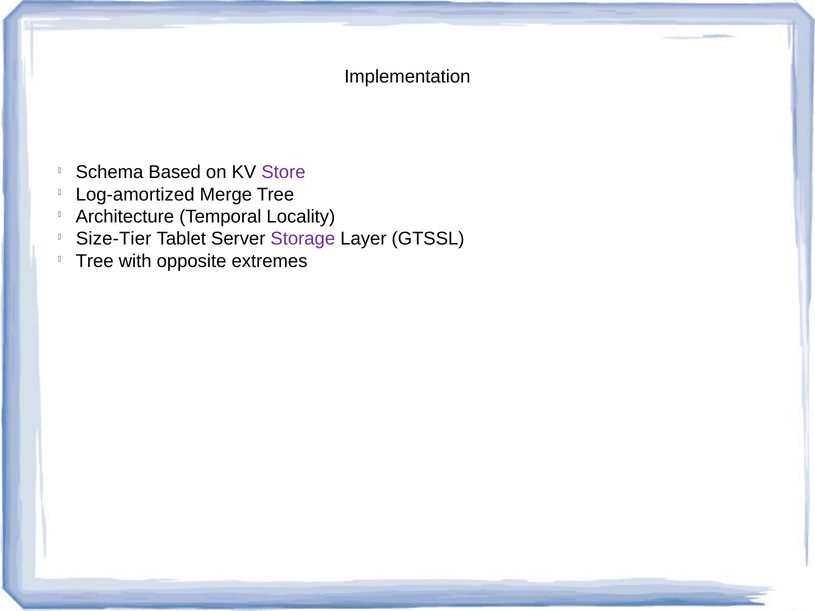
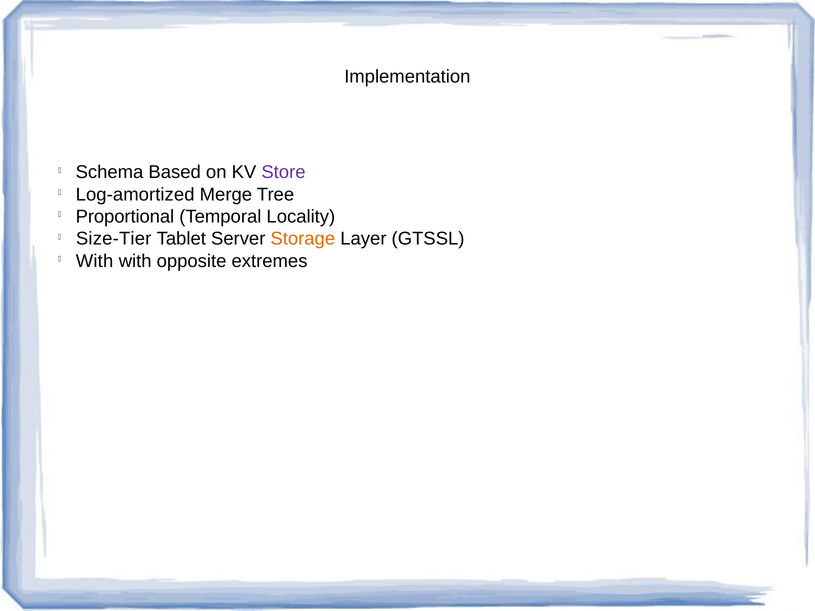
Architecture: Architecture -> Proportional
Storage colour: purple -> orange
Tree at (95, 261): Tree -> With
